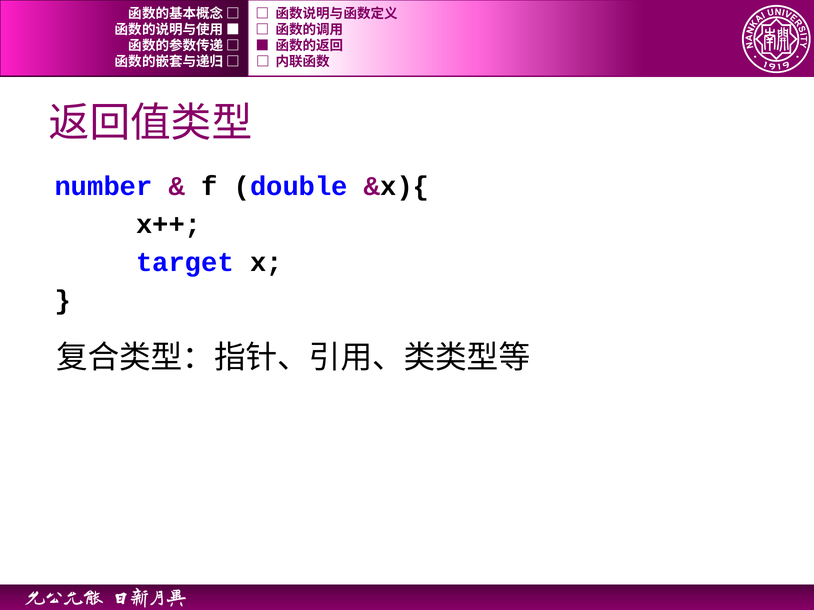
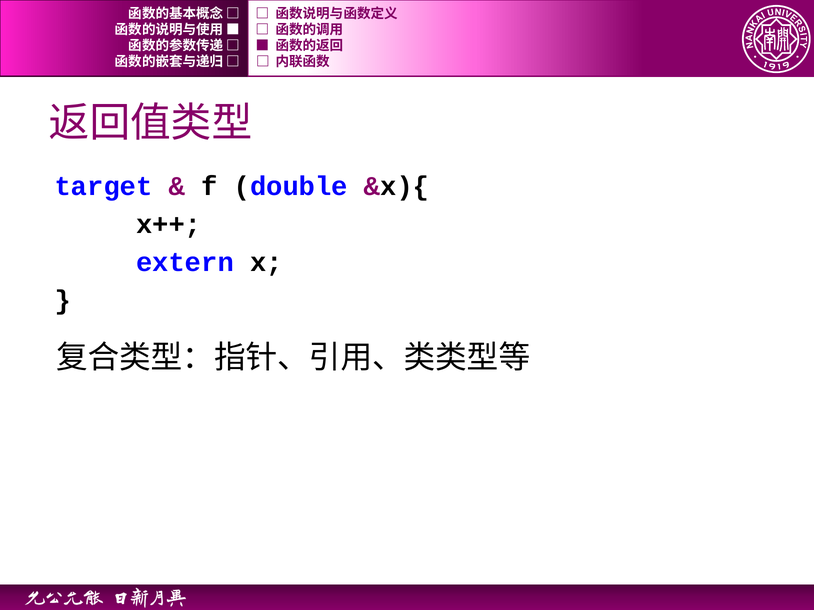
number: number -> target
target: target -> extern
